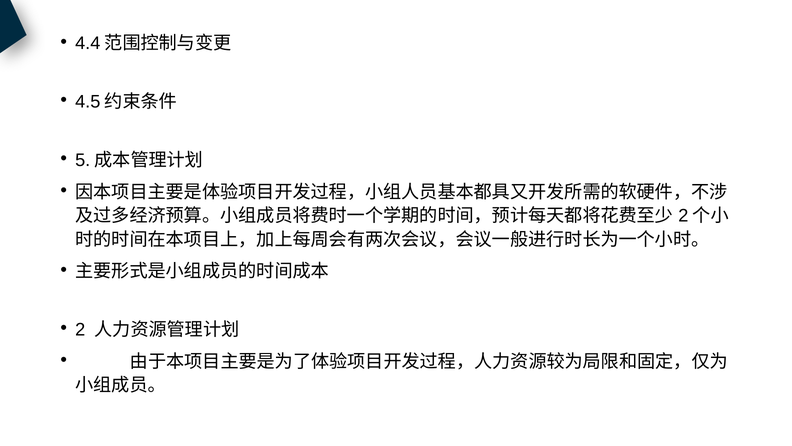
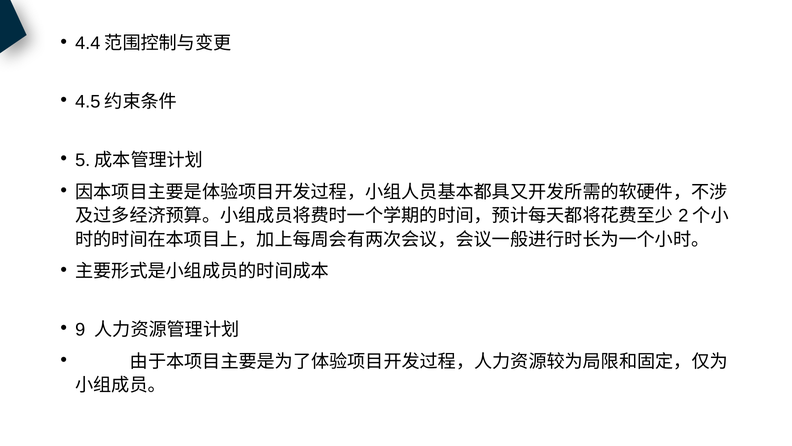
2: 2 -> 9
